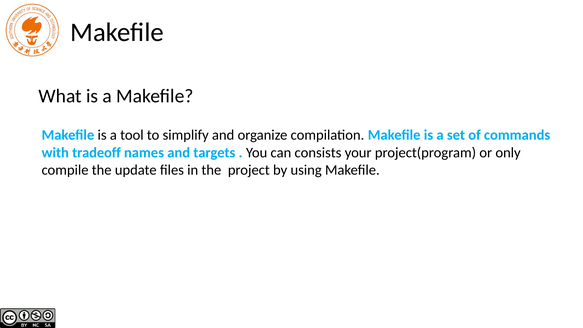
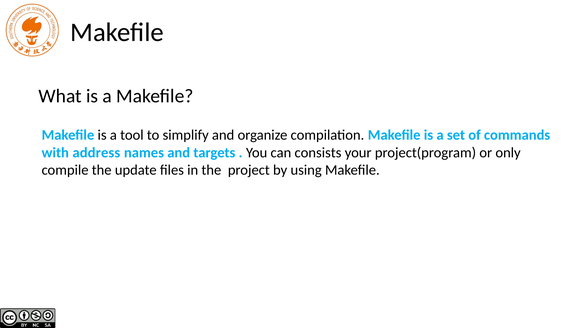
tradeoff: tradeoff -> address
